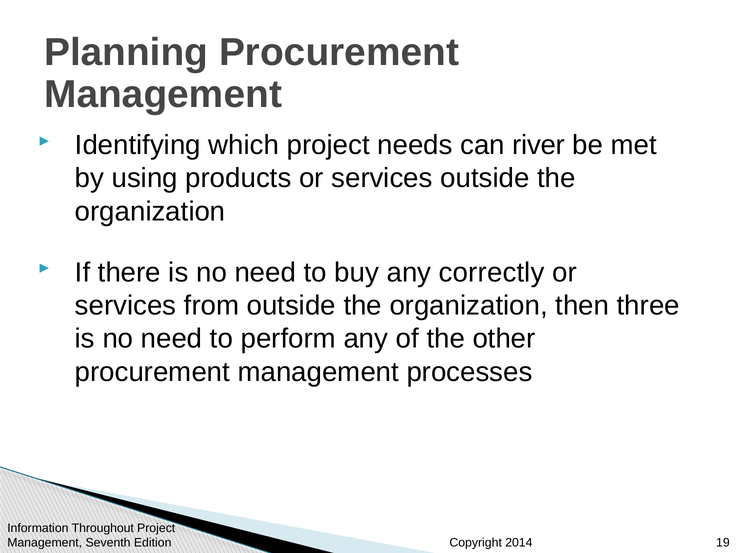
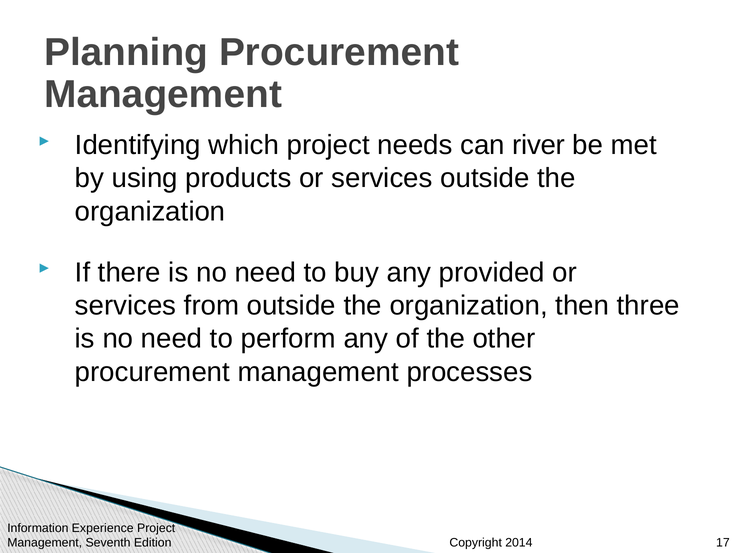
correctly: correctly -> provided
Throughout: Throughout -> Experience
19: 19 -> 17
